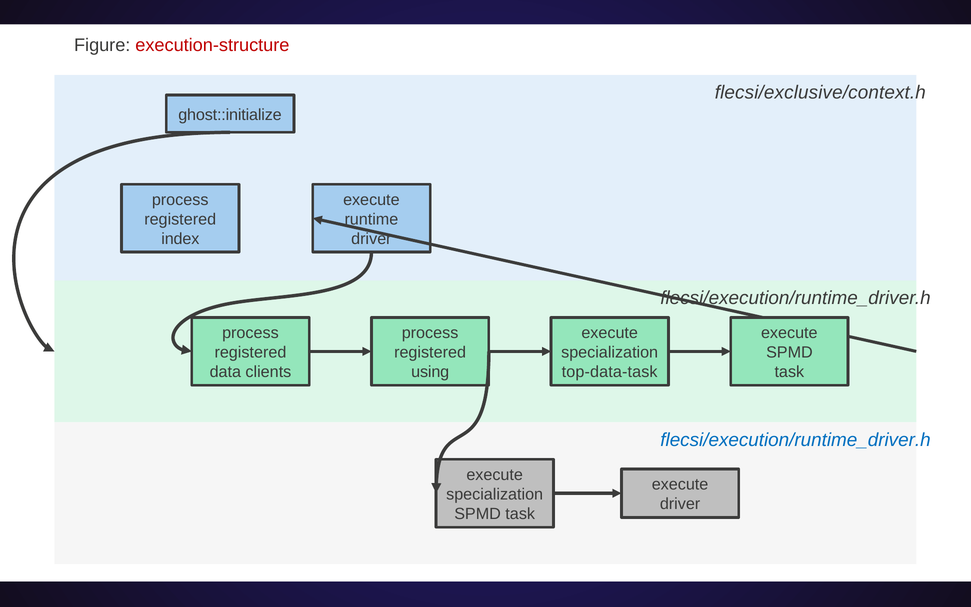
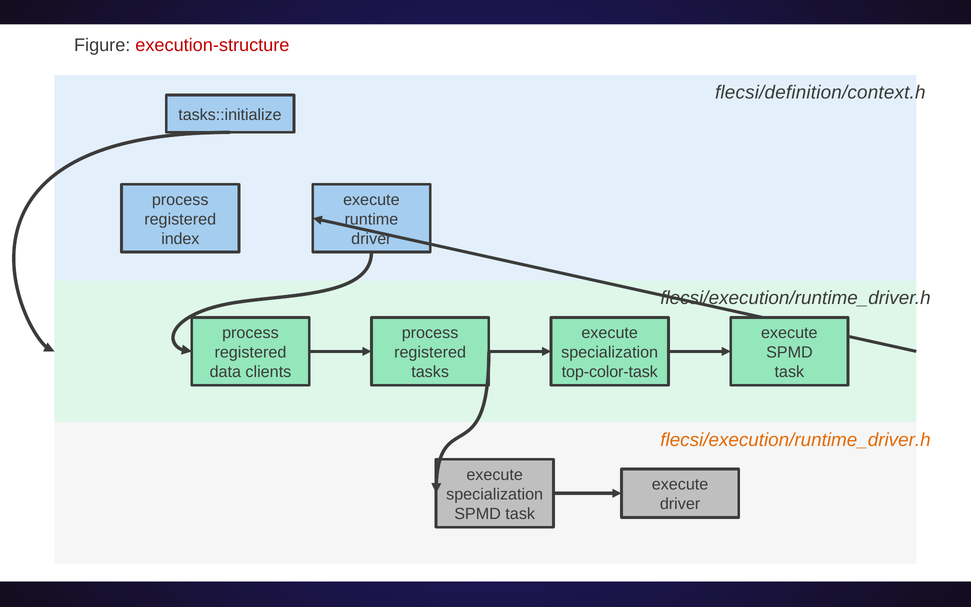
flecsi/exclusive/context.h: flecsi/exclusive/context.h -> flecsi/definition/context.h
ghost::initialize: ghost::initialize -> tasks::initialize
using: using -> tasks
top-data-task: top-data-task -> top-color-task
flecsi/execution/runtime_driver.h at (796, 440) colour: blue -> orange
